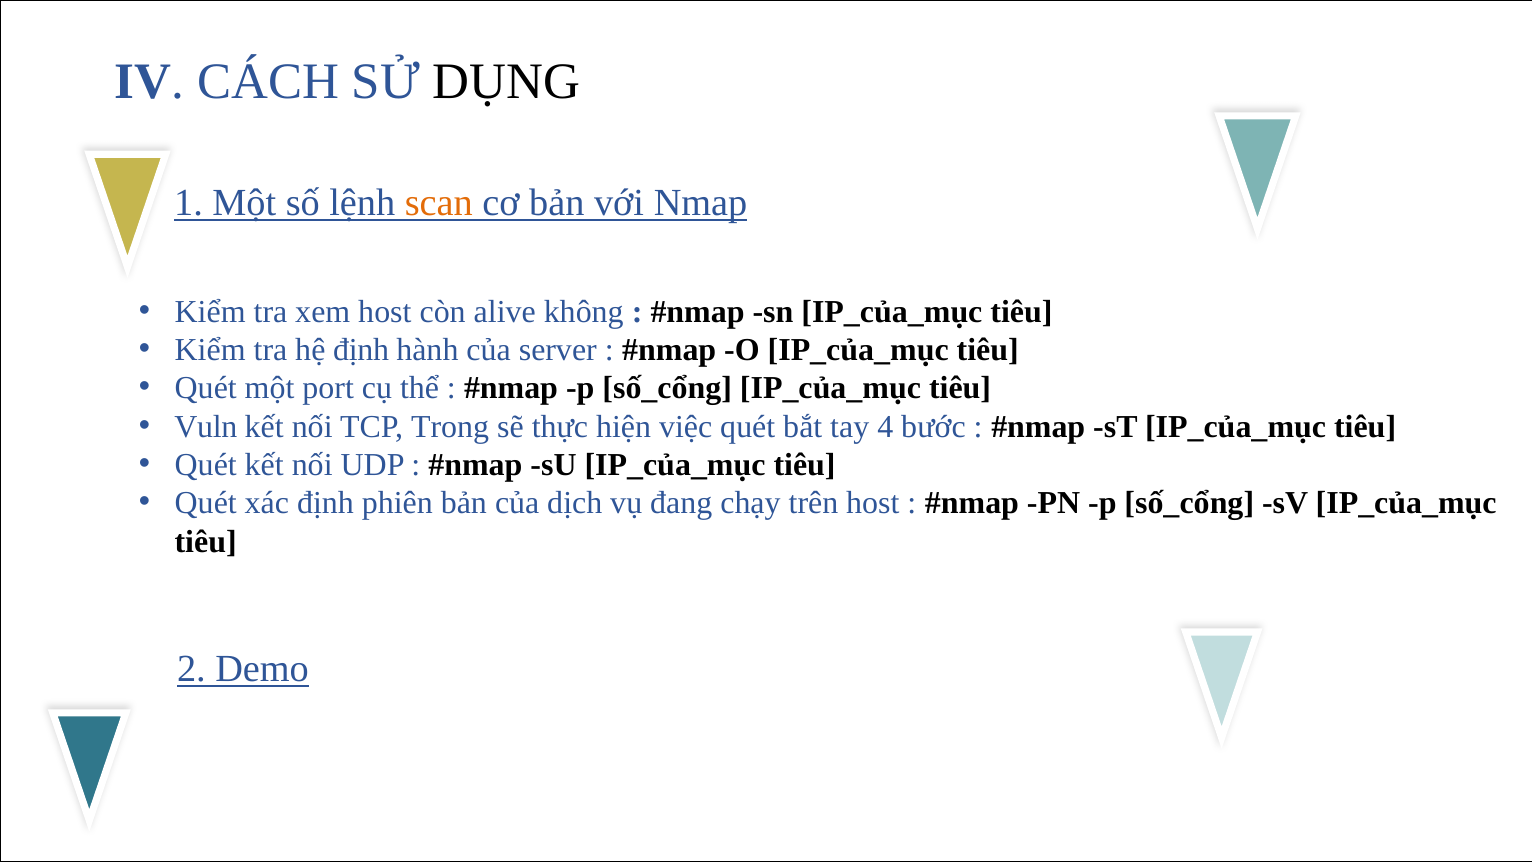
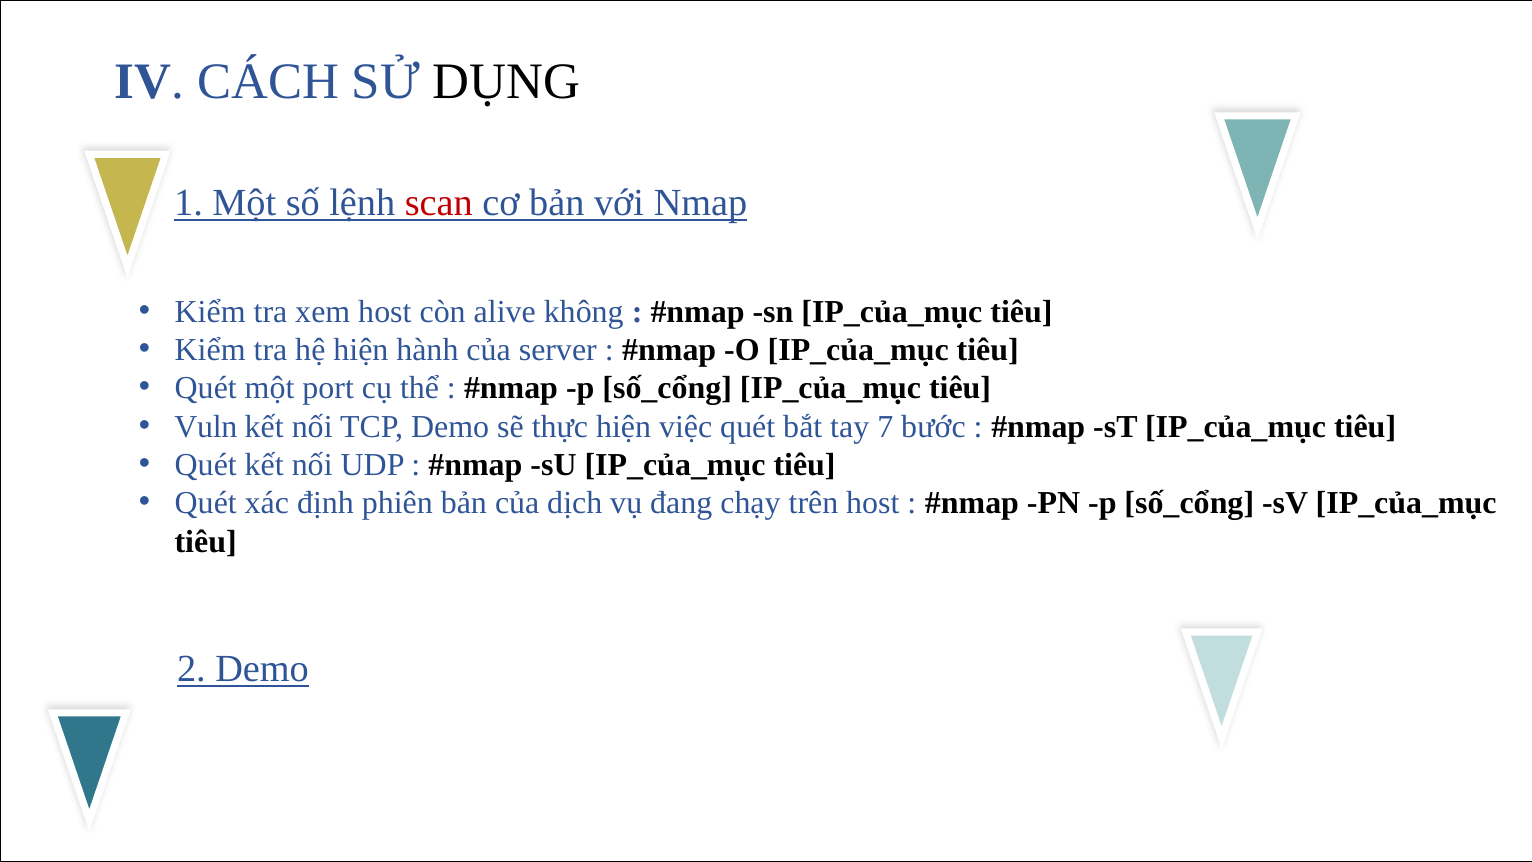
scan colour: orange -> red
hệ định: định -> hiện
TCP Trong: Trong -> Demo
4: 4 -> 7
